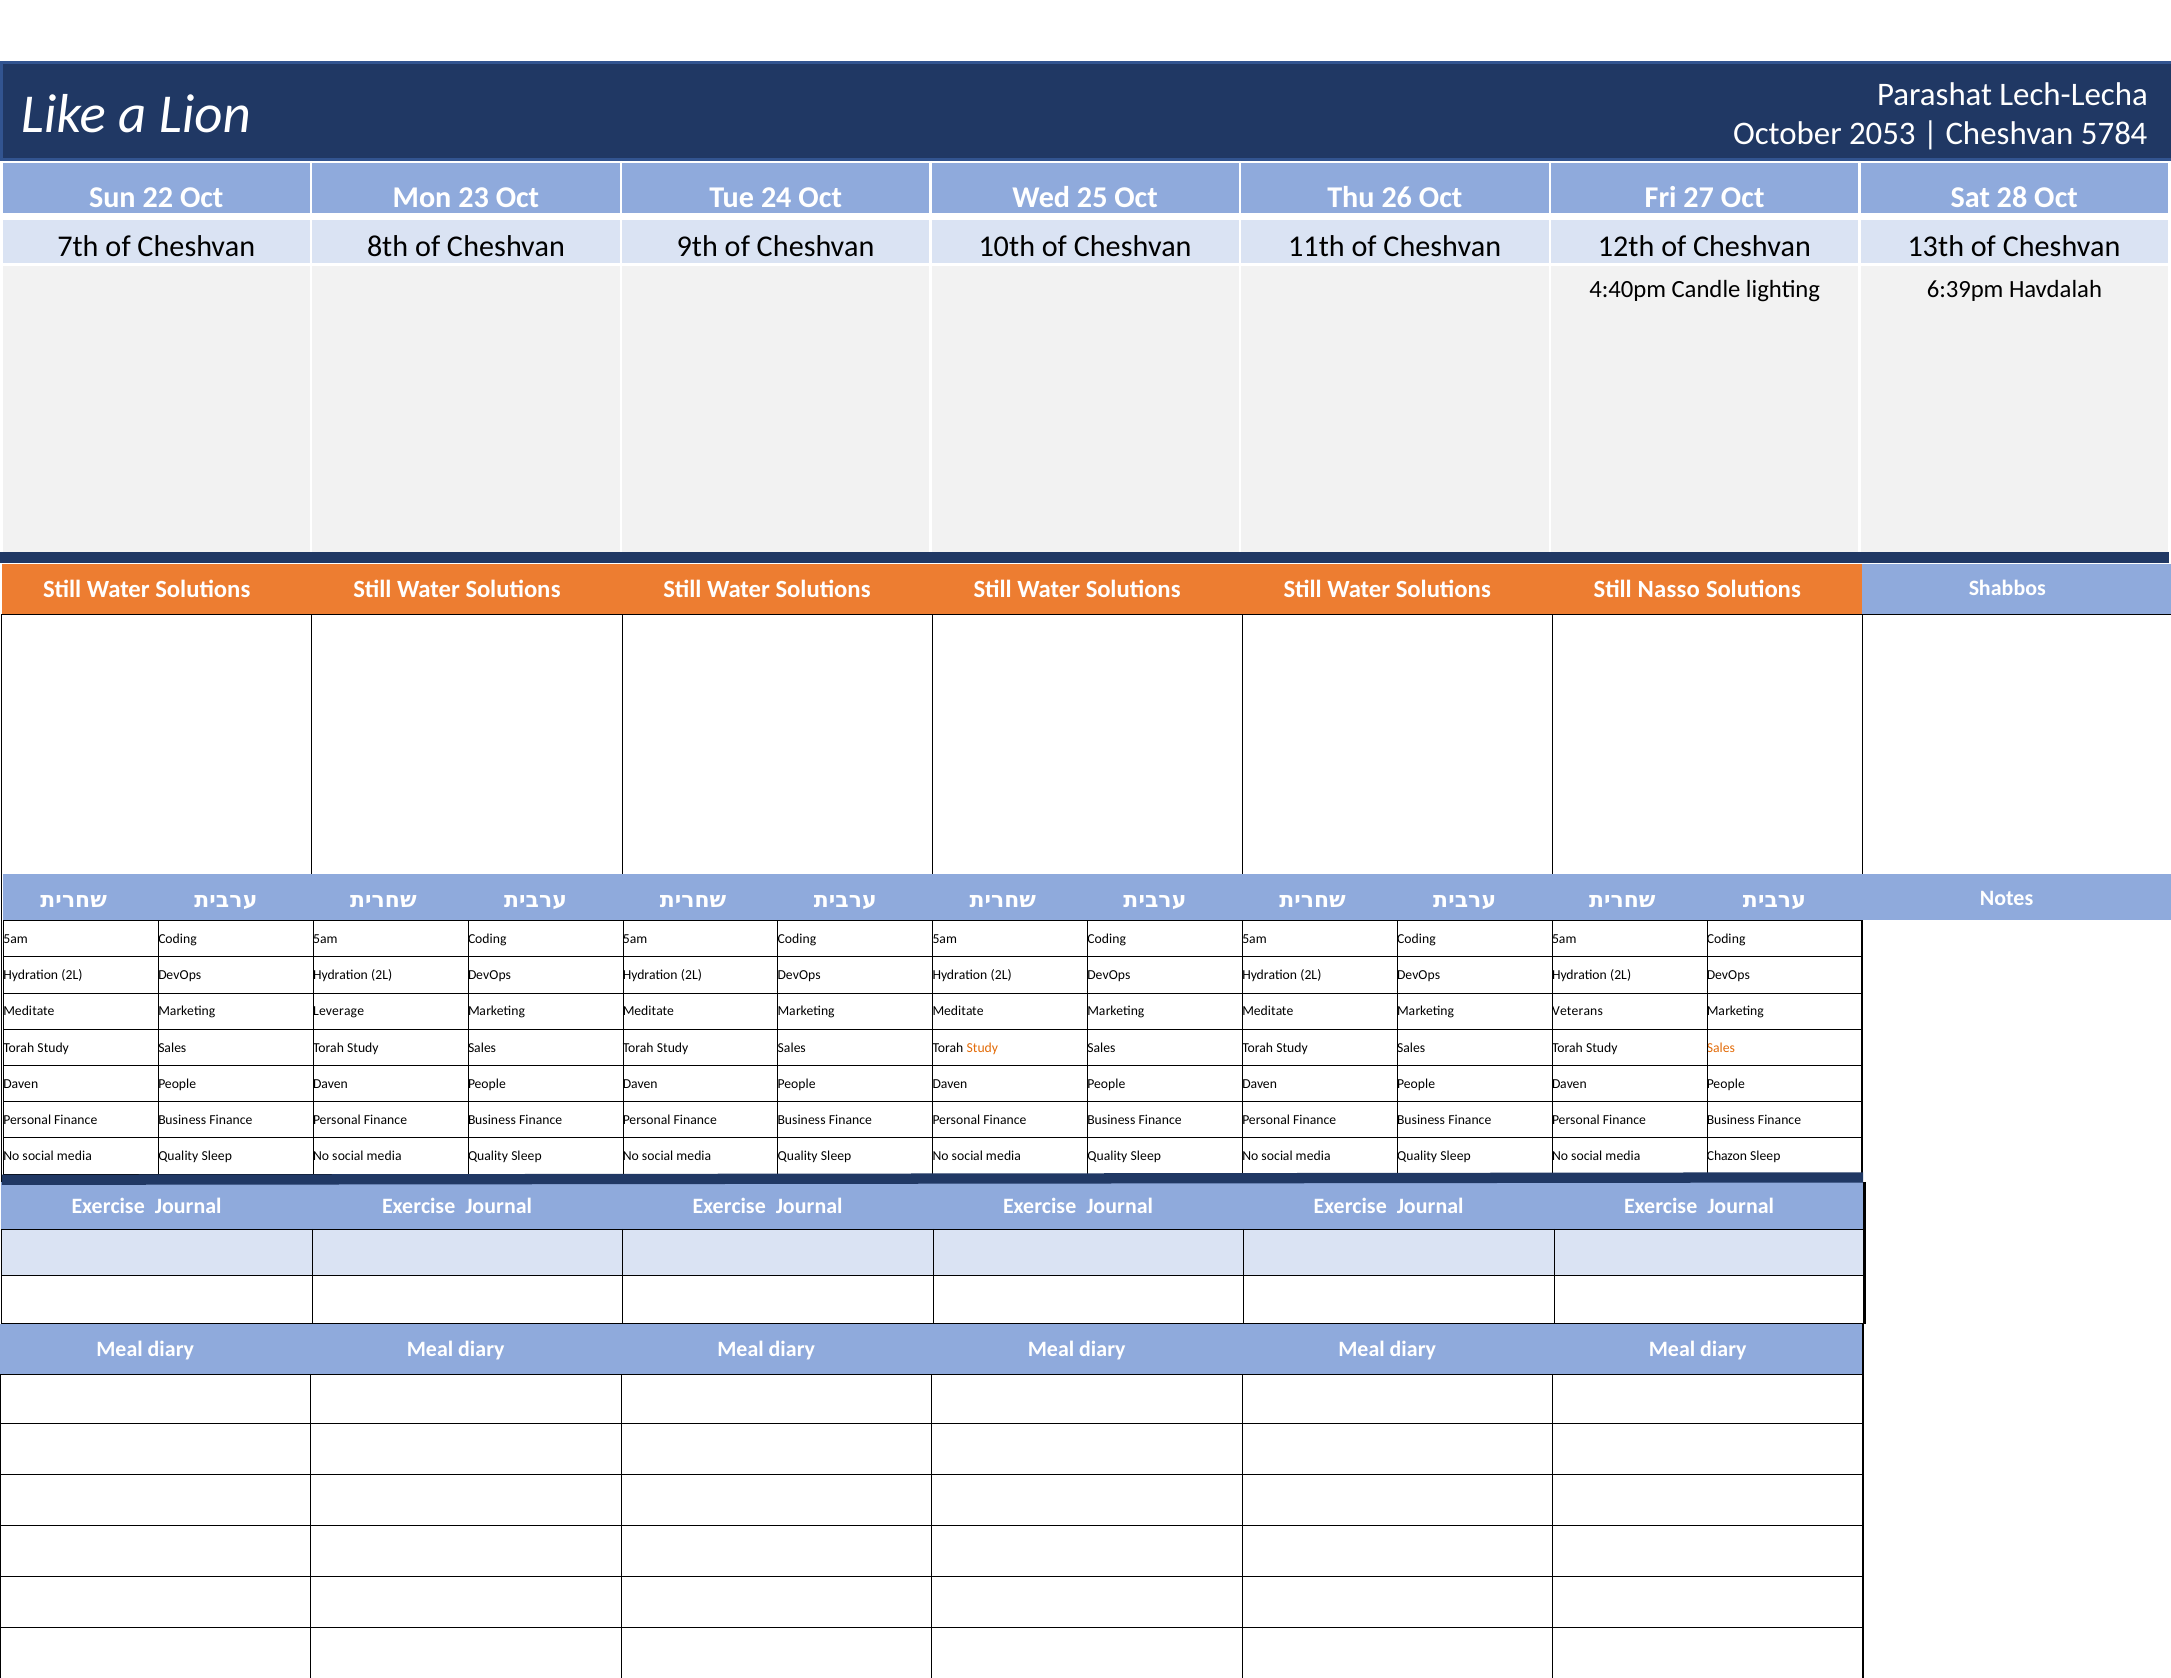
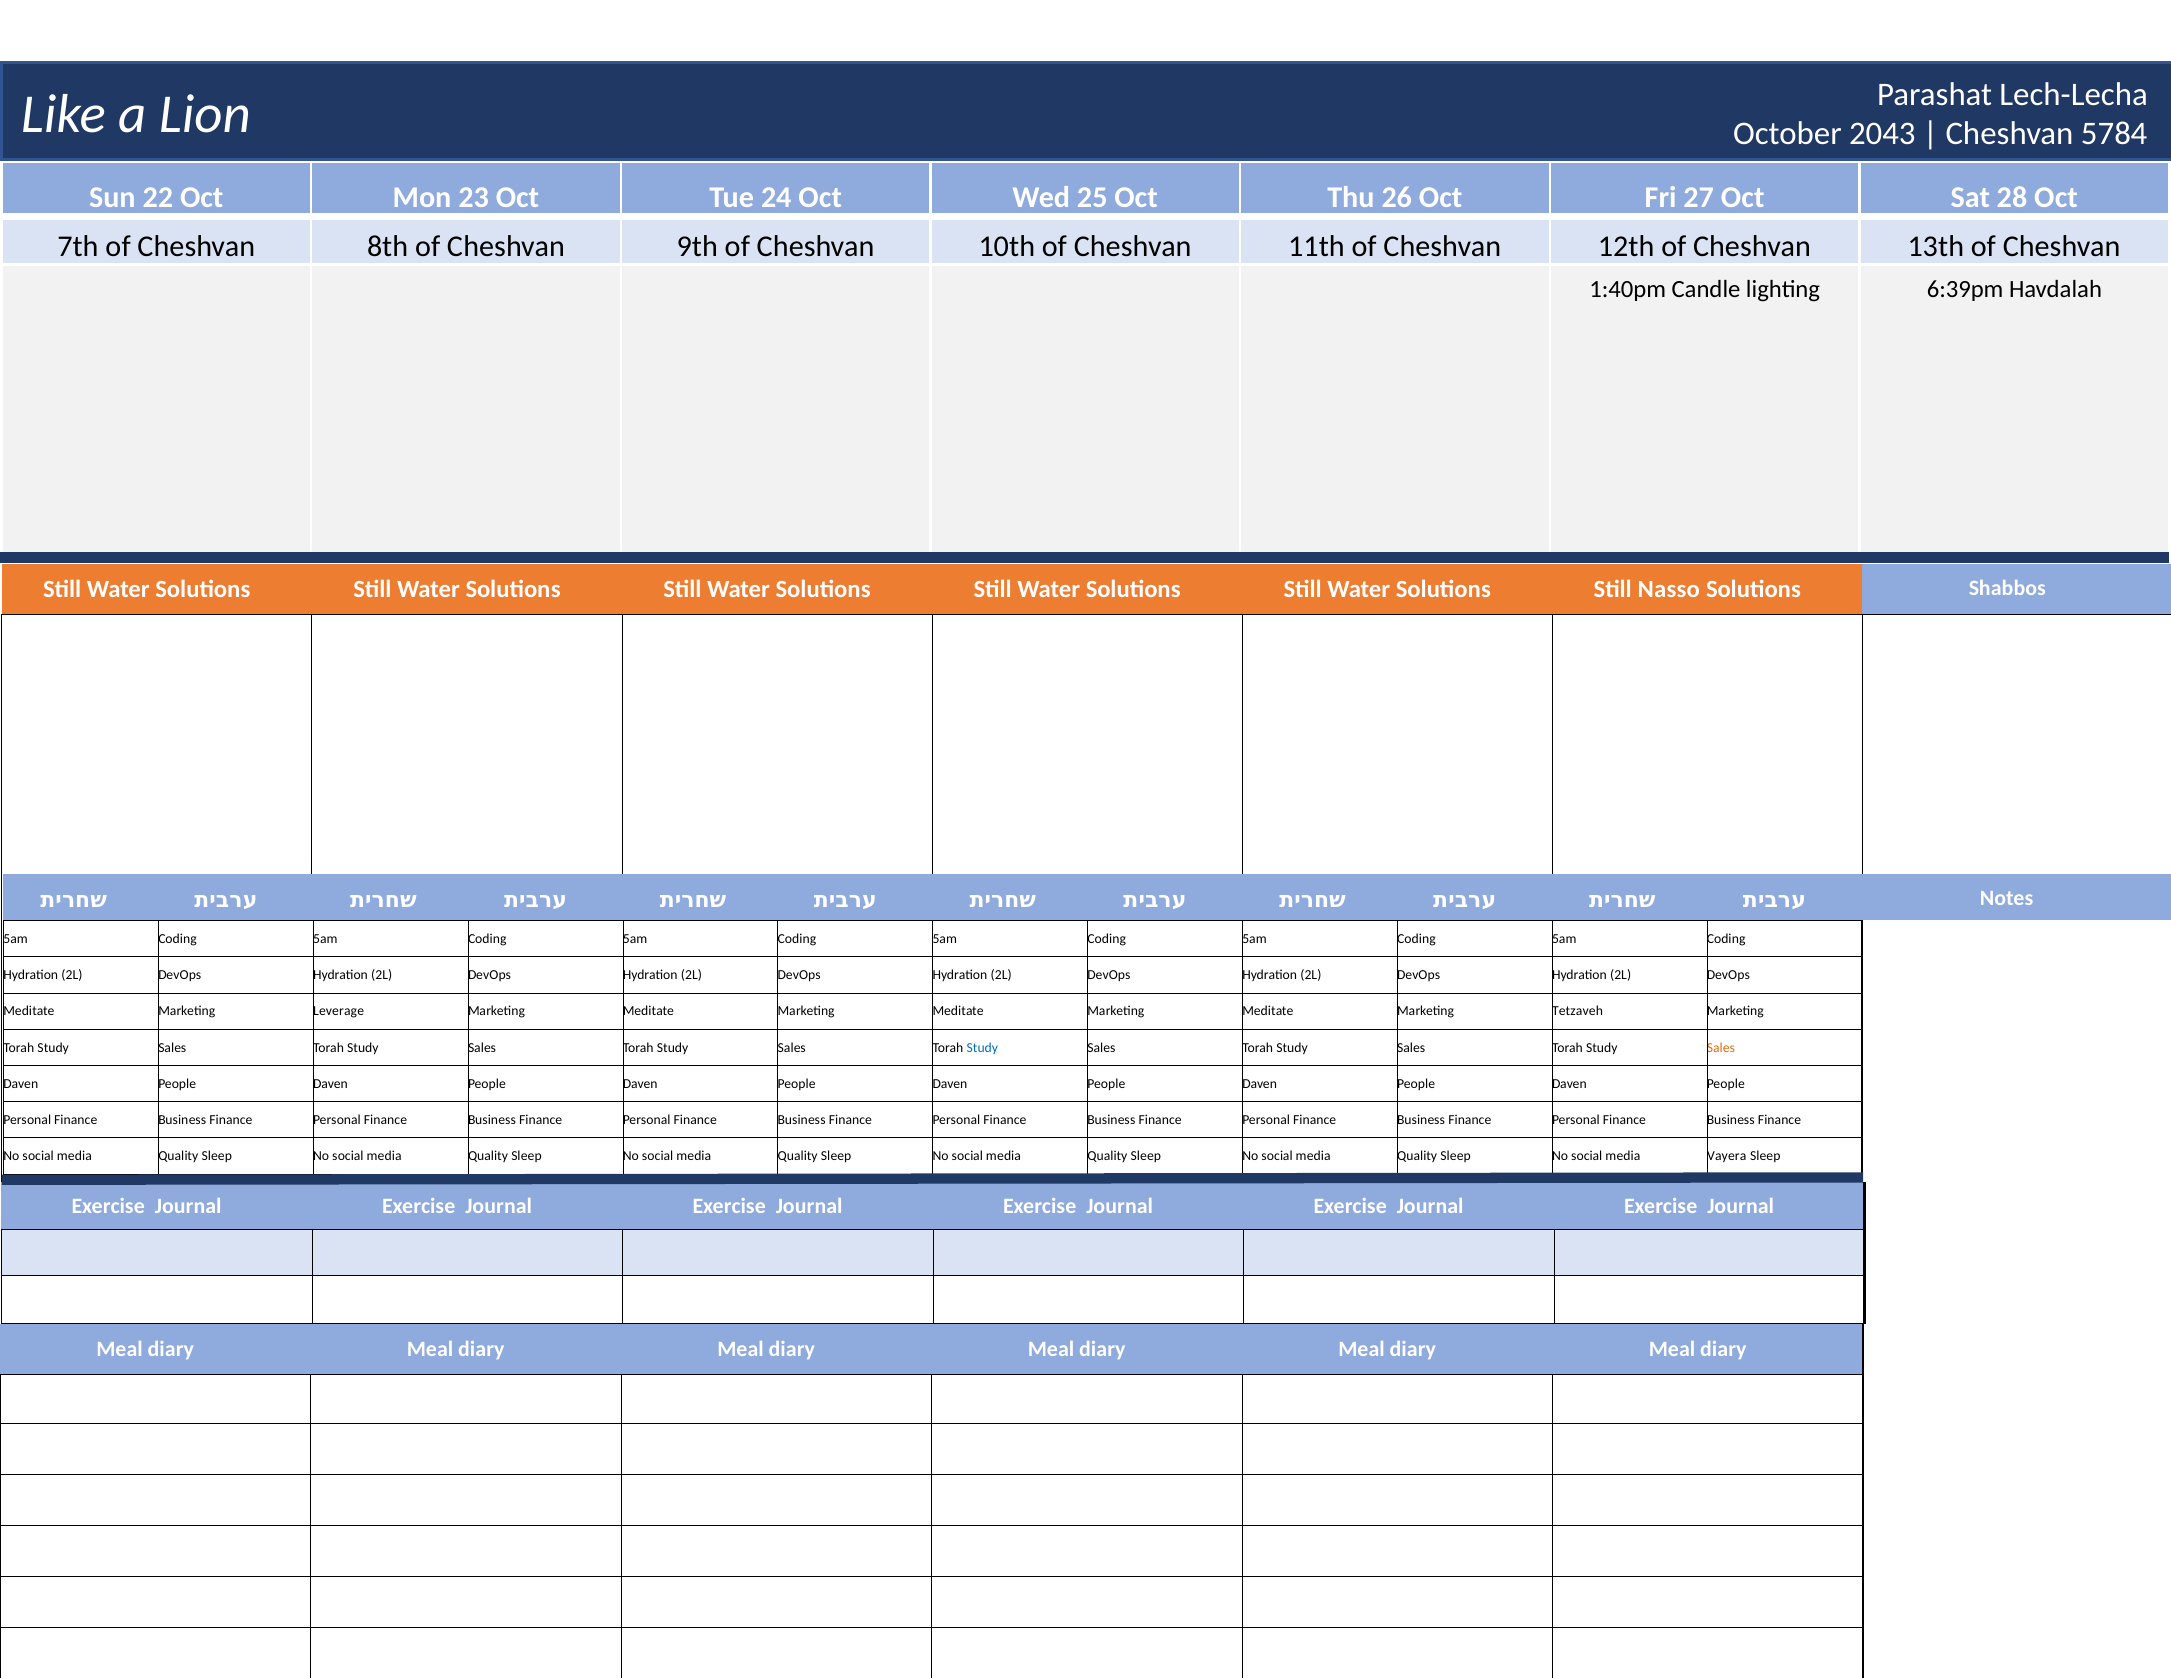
2053: 2053 -> 2043
4:40pm: 4:40pm -> 1:40pm
Veterans: Veterans -> Tetzaveh
Study at (982, 1047) colour: orange -> blue
Chazon: Chazon -> Vayera
